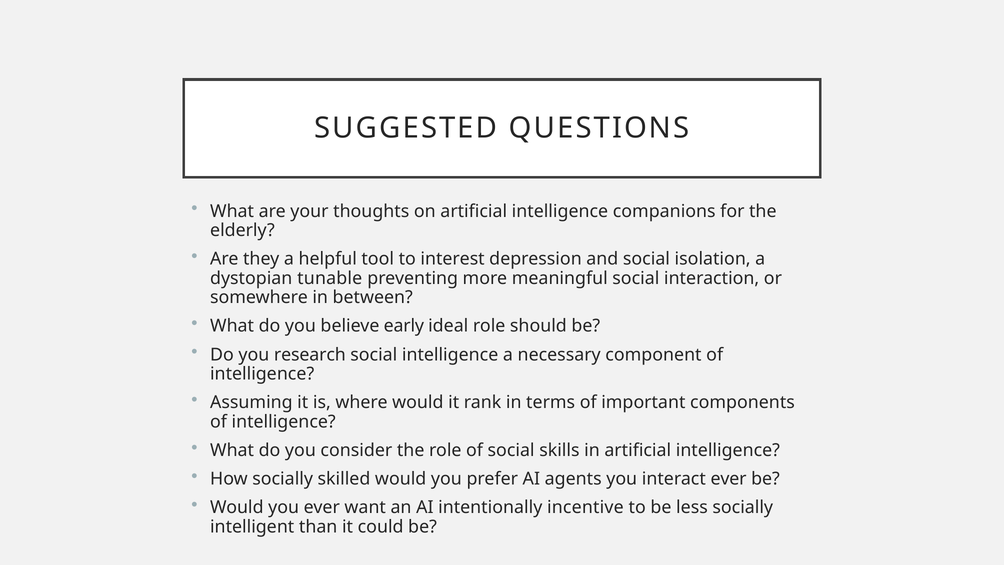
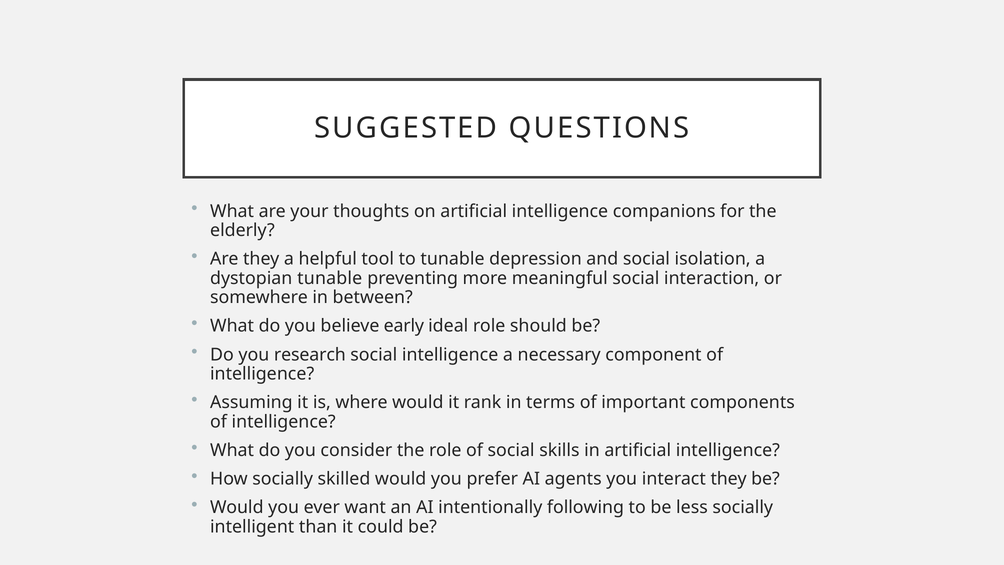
to interest: interest -> tunable
interact ever: ever -> they
incentive: incentive -> following
